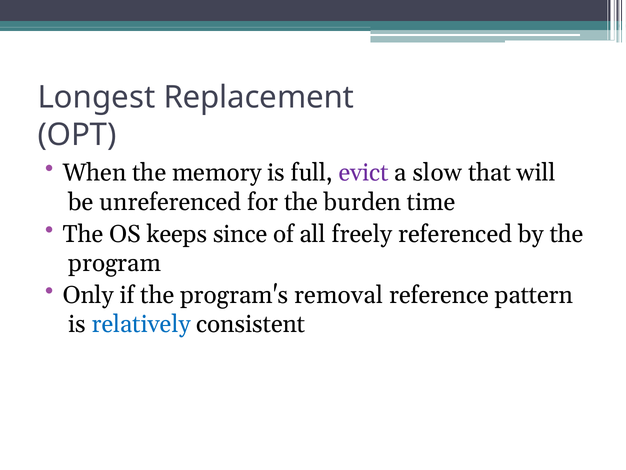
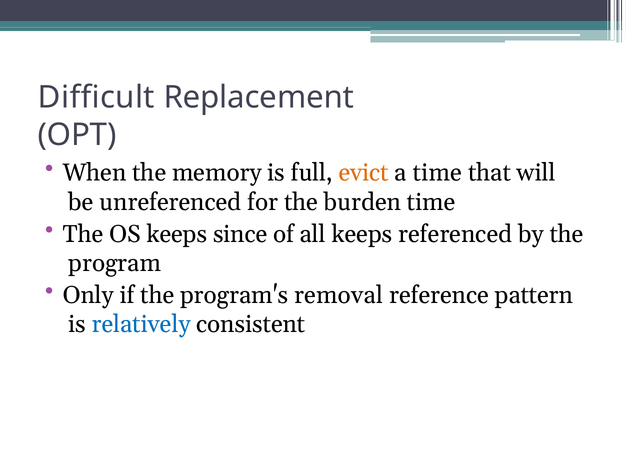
Longest: Longest -> Difficult
evict colour: purple -> orange
a slow: slow -> time
all freely: freely -> keeps
